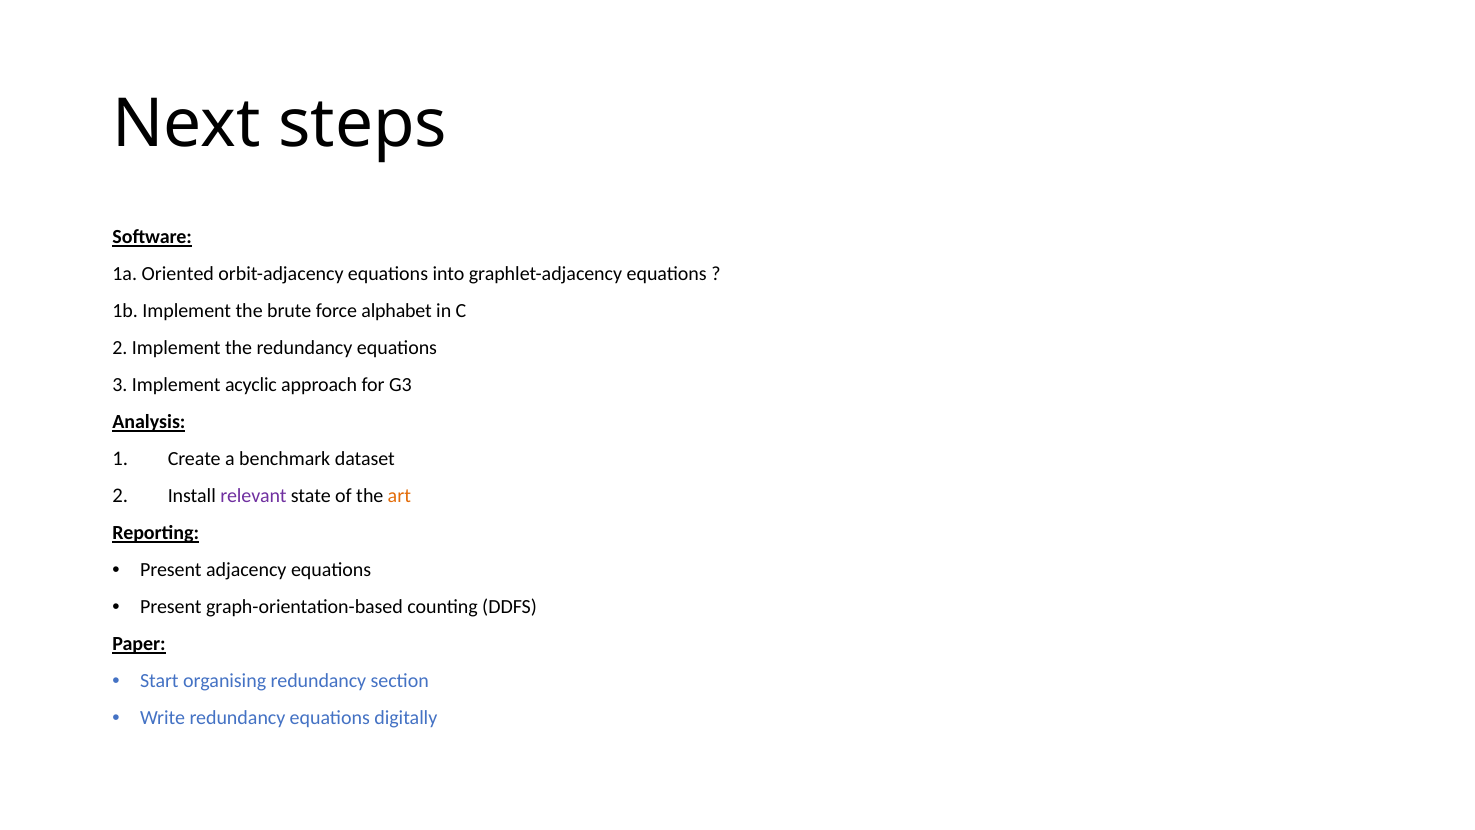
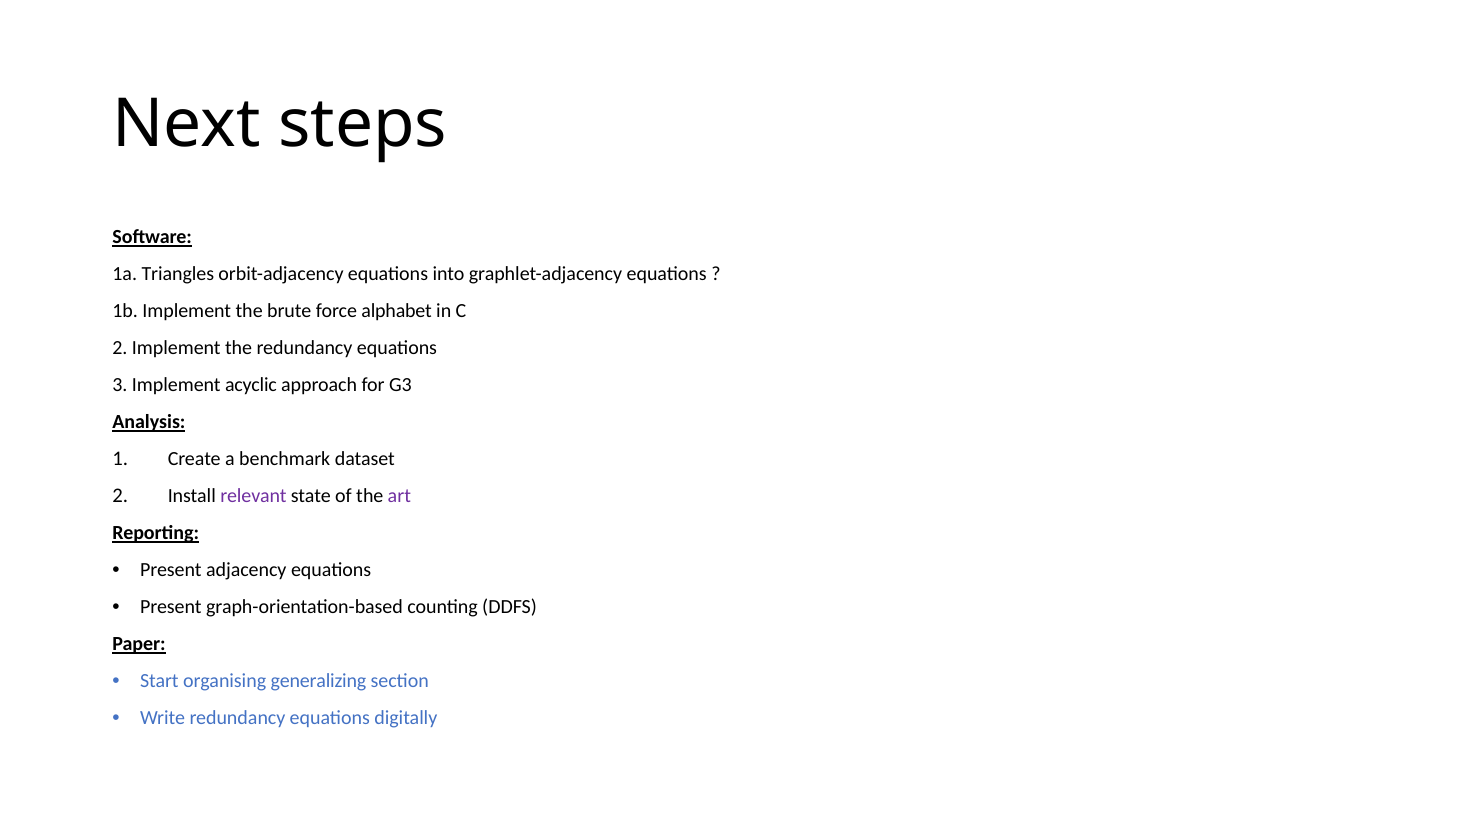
Oriented: Oriented -> Triangles
art colour: orange -> purple
organising redundancy: redundancy -> generalizing
